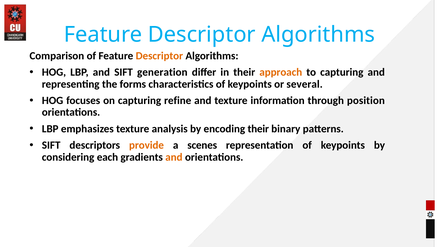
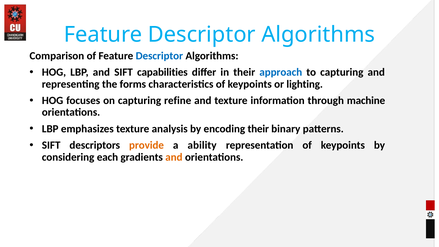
Descriptor at (159, 56) colour: orange -> blue
generation: generation -> capabilities
approach colour: orange -> blue
several: several -> lighting
position: position -> machine
scenes: scenes -> ability
